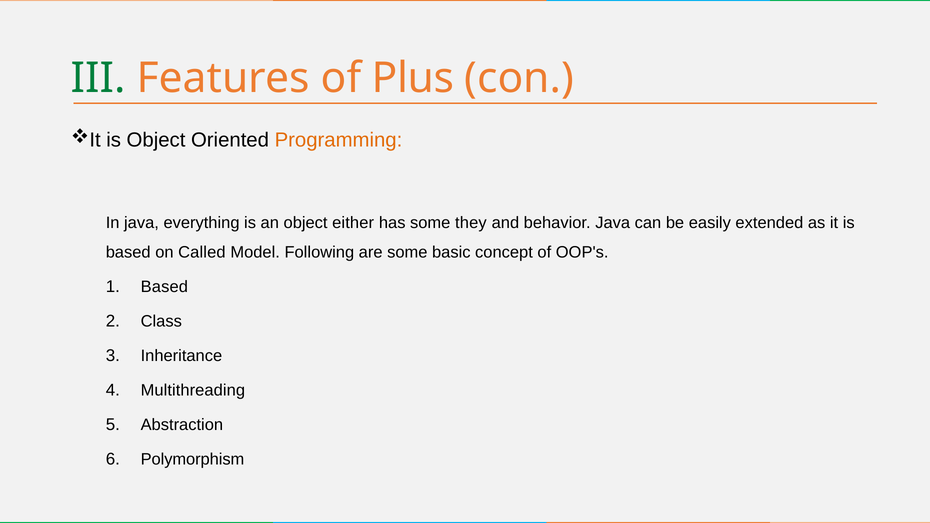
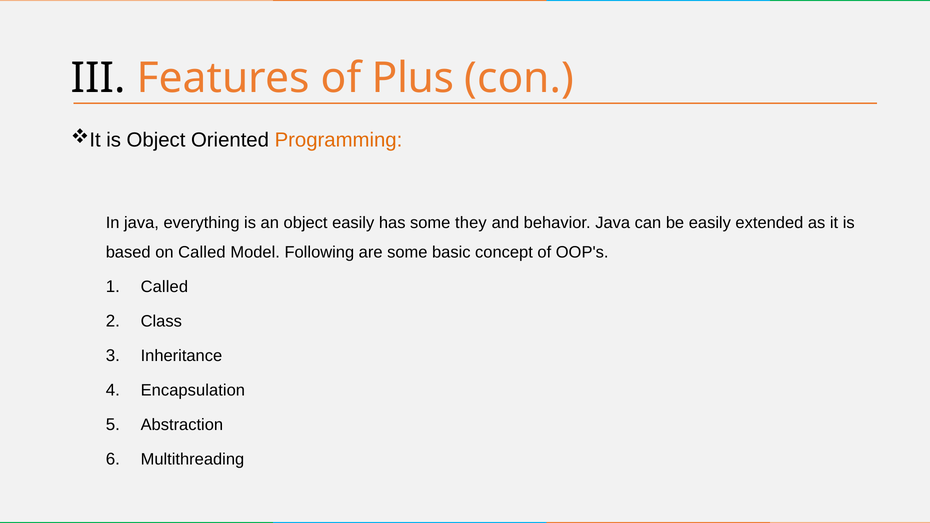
III colour: green -> black
object either: either -> easily
Based at (164, 287): Based -> Called
Multithreading: Multithreading -> Encapsulation
Polymorphism: Polymorphism -> Multithreading
